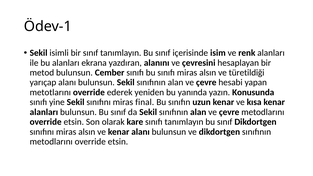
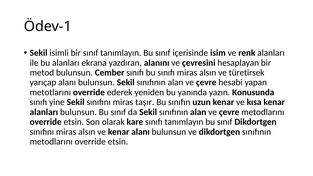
türetildiği: türetildiği -> türetirsek
final: final -> taşır
